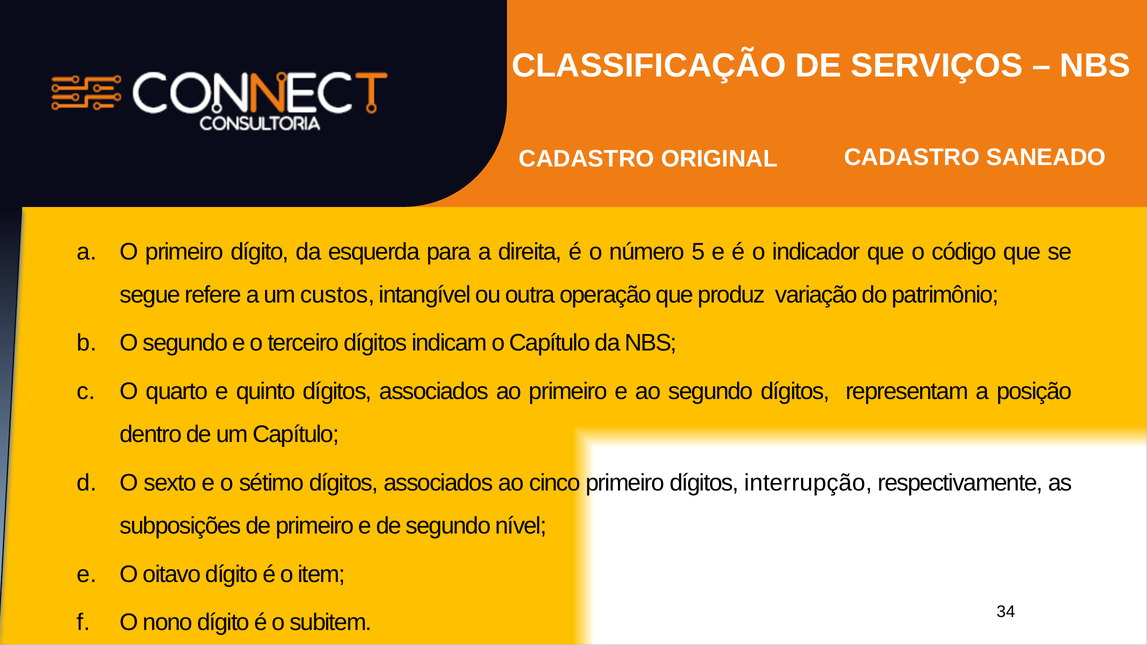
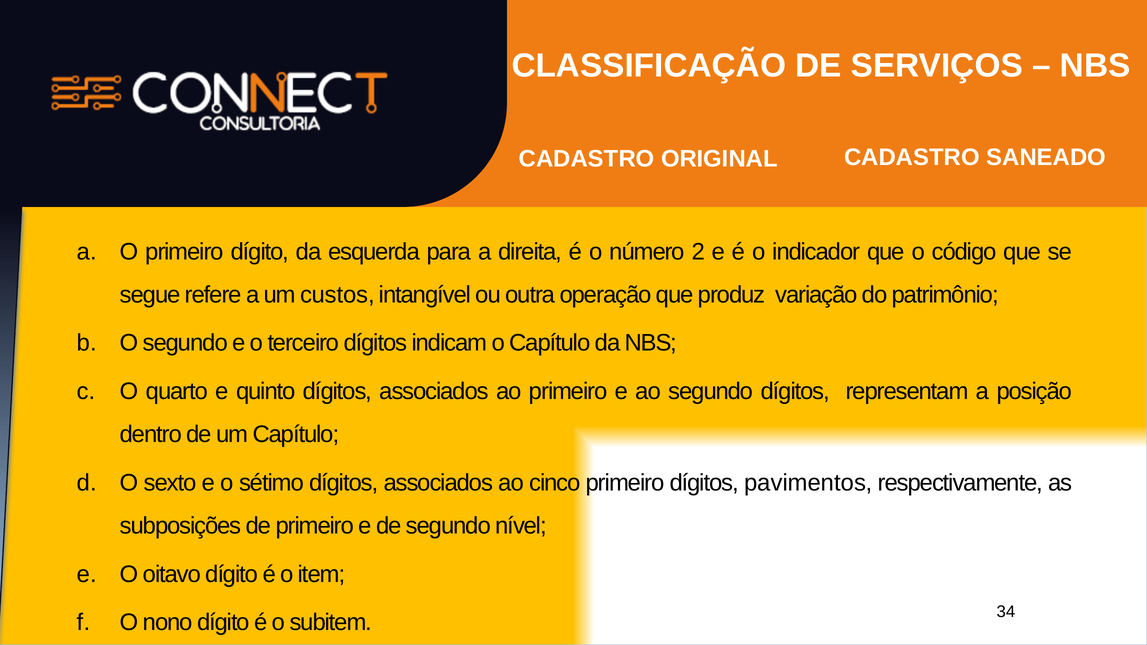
5: 5 -> 2
interrupção: interrupção -> pavimentos
